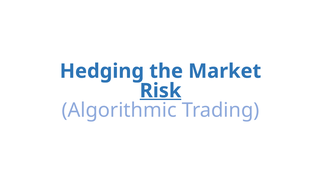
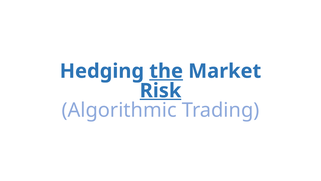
the underline: none -> present
